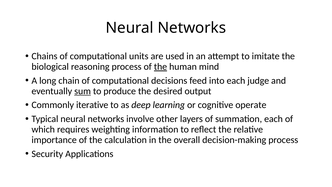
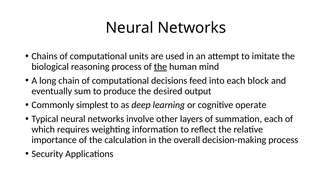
judge: judge -> block
sum underline: present -> none
iterative: iterative -> simplest
